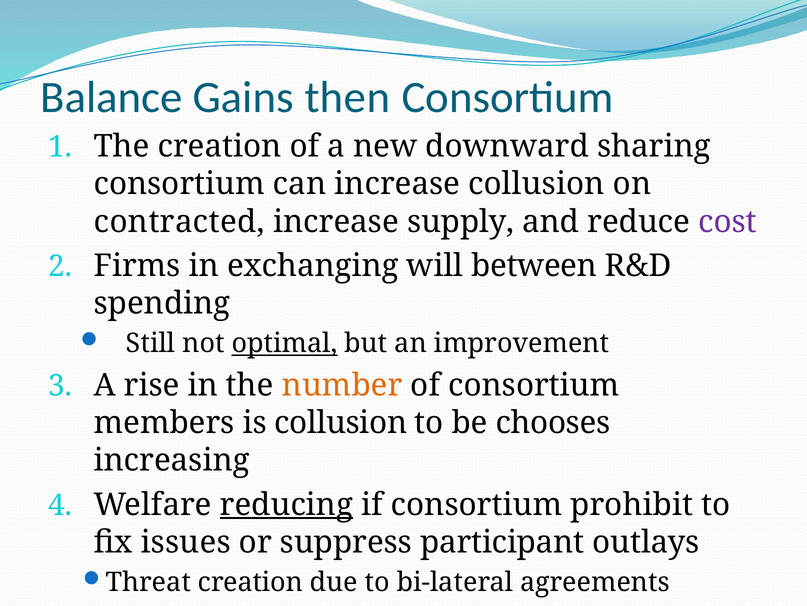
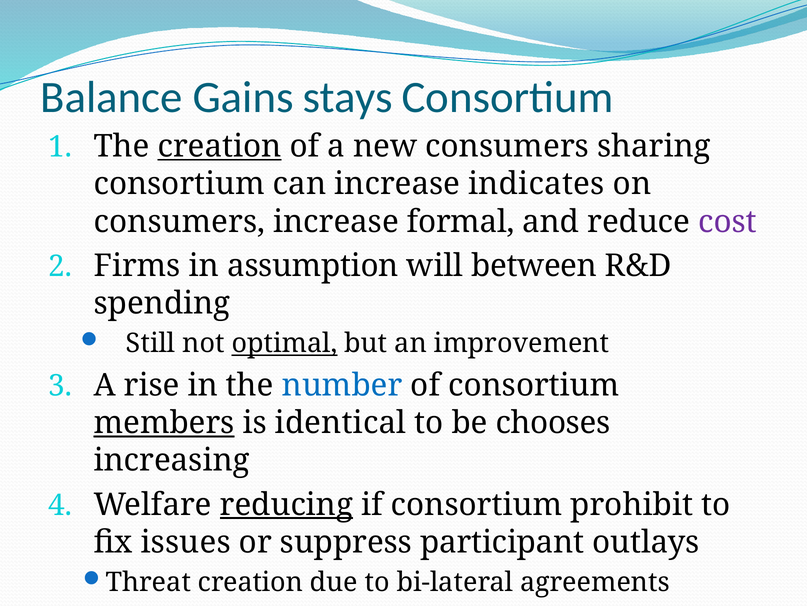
then: then -> stays
creation at (220, 146) underline: none -> present
new downward: downward -> consumers
increase collusion: collusion -> indicates
contracted at (179, 221): contracted -> consumers
supply: supply -> formal
exchanging: exchanging -> assumption
number colour: orange -> blue
members underline: none -> present
is collusion: collusion -> identical
